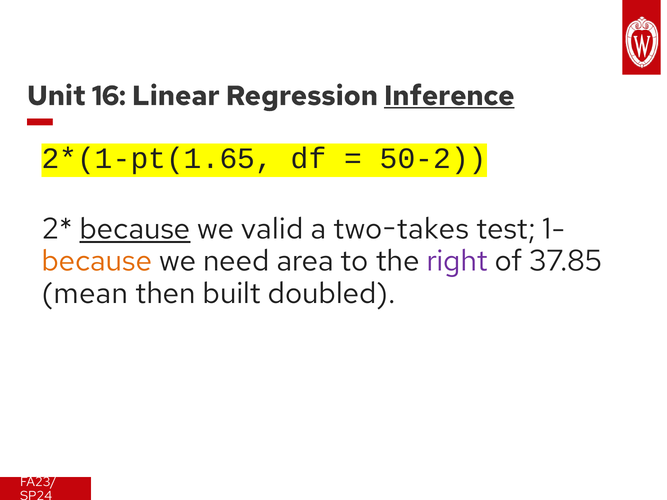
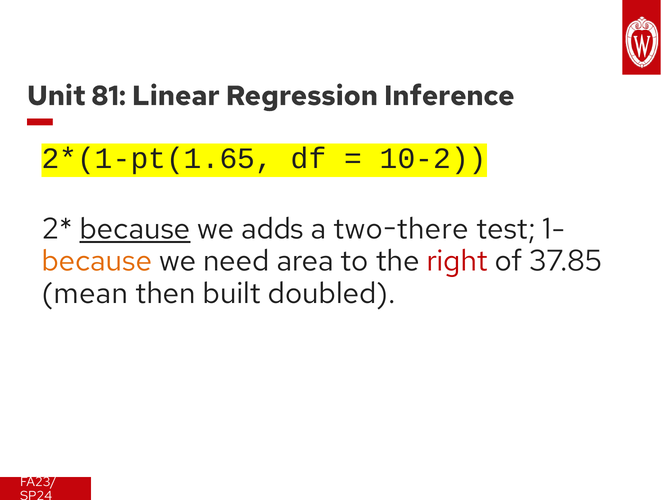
16: 16 -> 81
Inference underline: present -> none
50-2: 50-2 -> 10-2
valid: valid -> adds
two-takes: two-takes -> two-there
right colour: purple -> red
